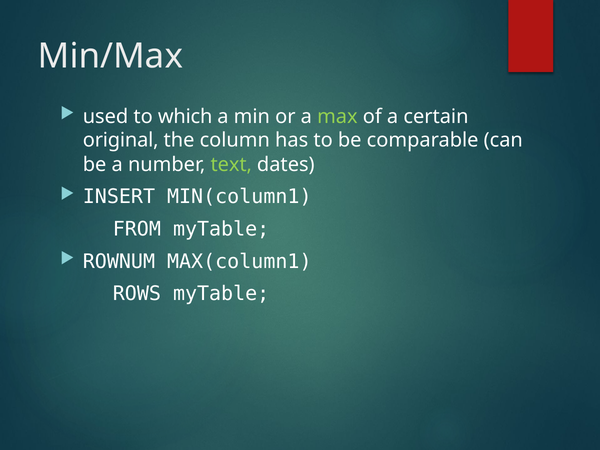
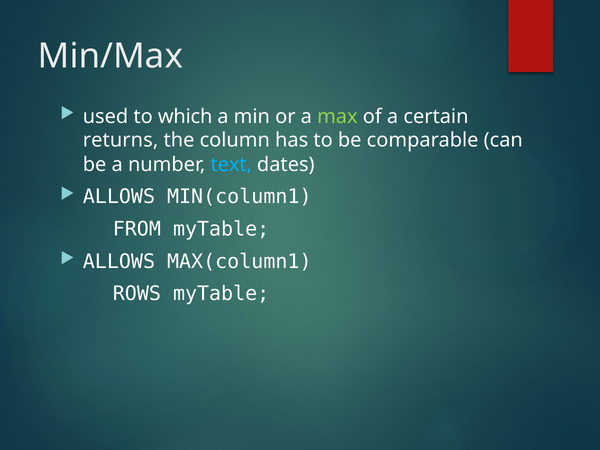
original: original -> returns
text colour: light green -> light blue
INSERT at (119, 197): INSERT -> ALLOWS
ROWNUM at (119, 261): ROWNUM -> ALLOWS
